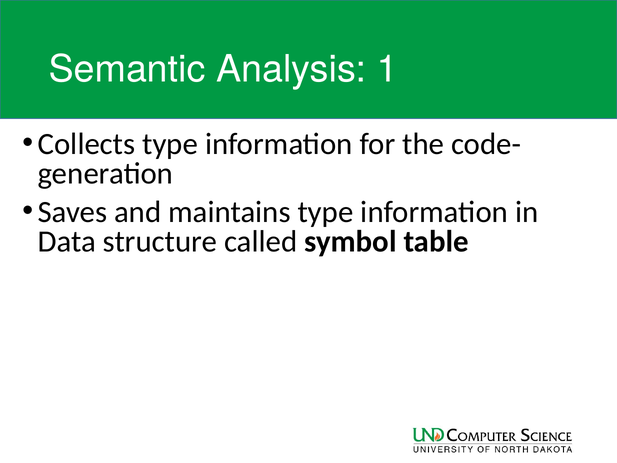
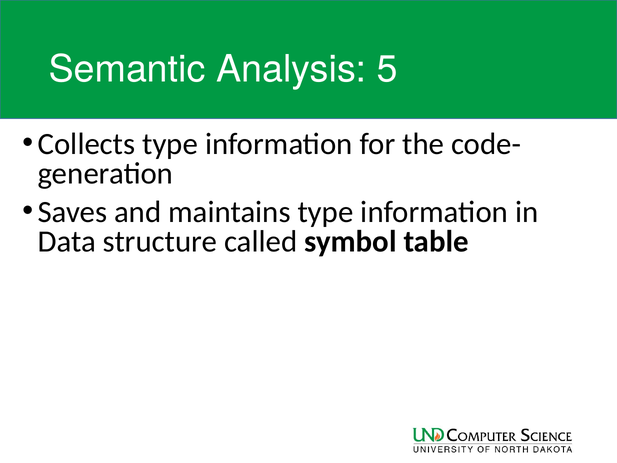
1: 1 -> 5
